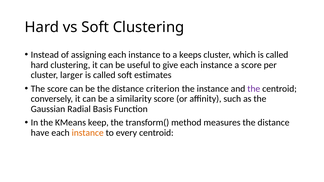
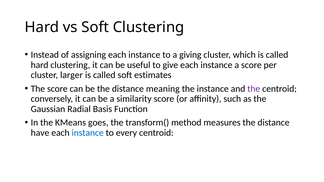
keeps: keeps -> giving
criterion: criterion -> meaning
keep: keep -> goes
instance at (88, 133) colour: orange -> blue
